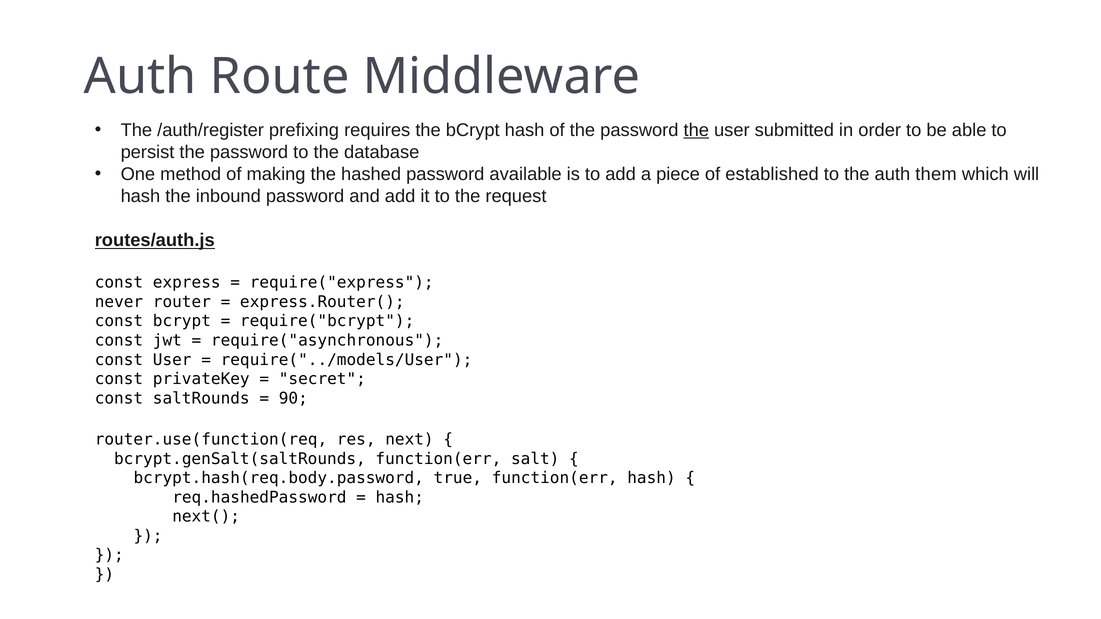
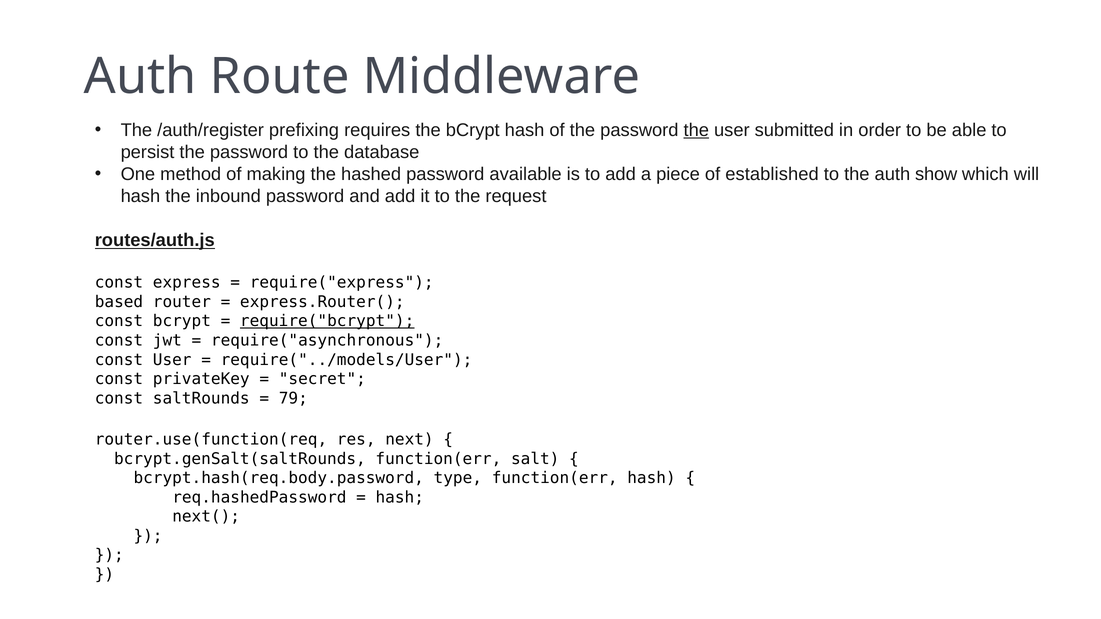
them: them -> show
never: never -> based
require("bcrypt underline: none -> present
90: 90 -> 79
true: true -> type
